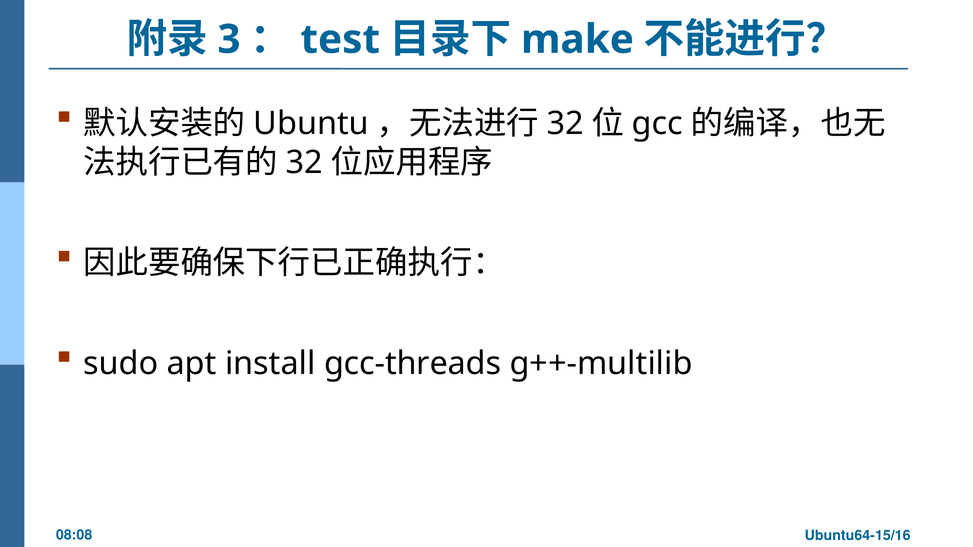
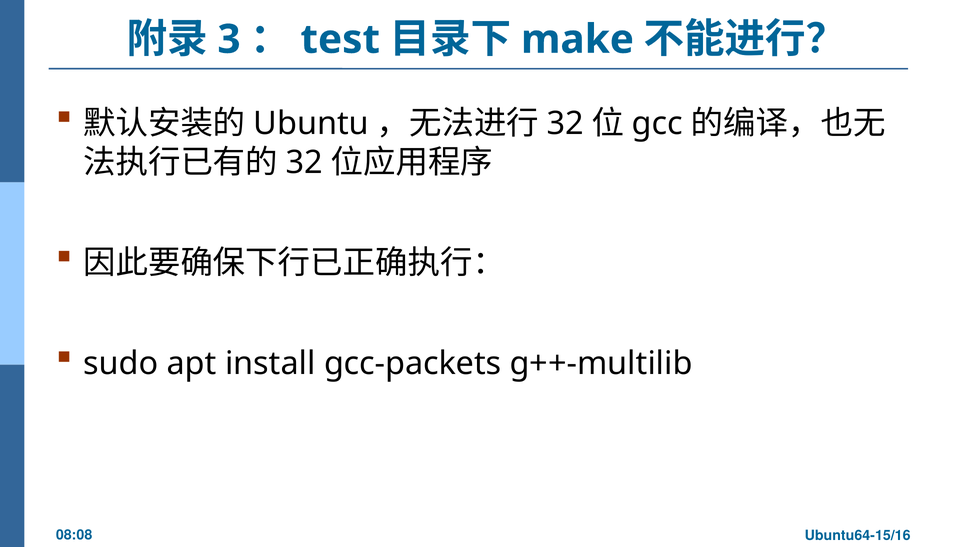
gcc-threads: gcc-threads -> gcc-packets
